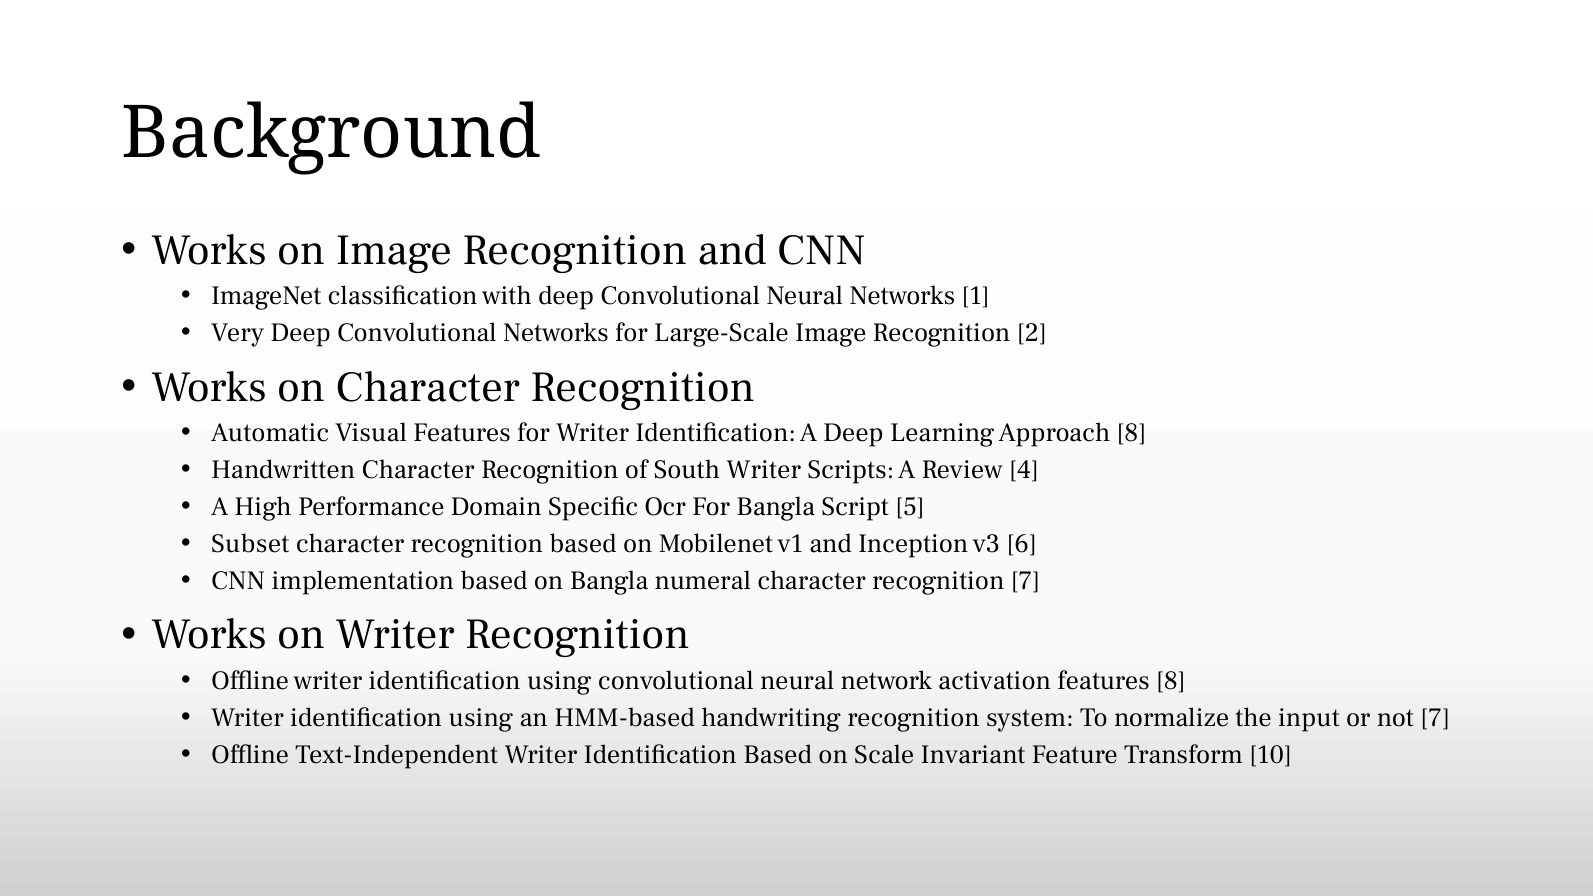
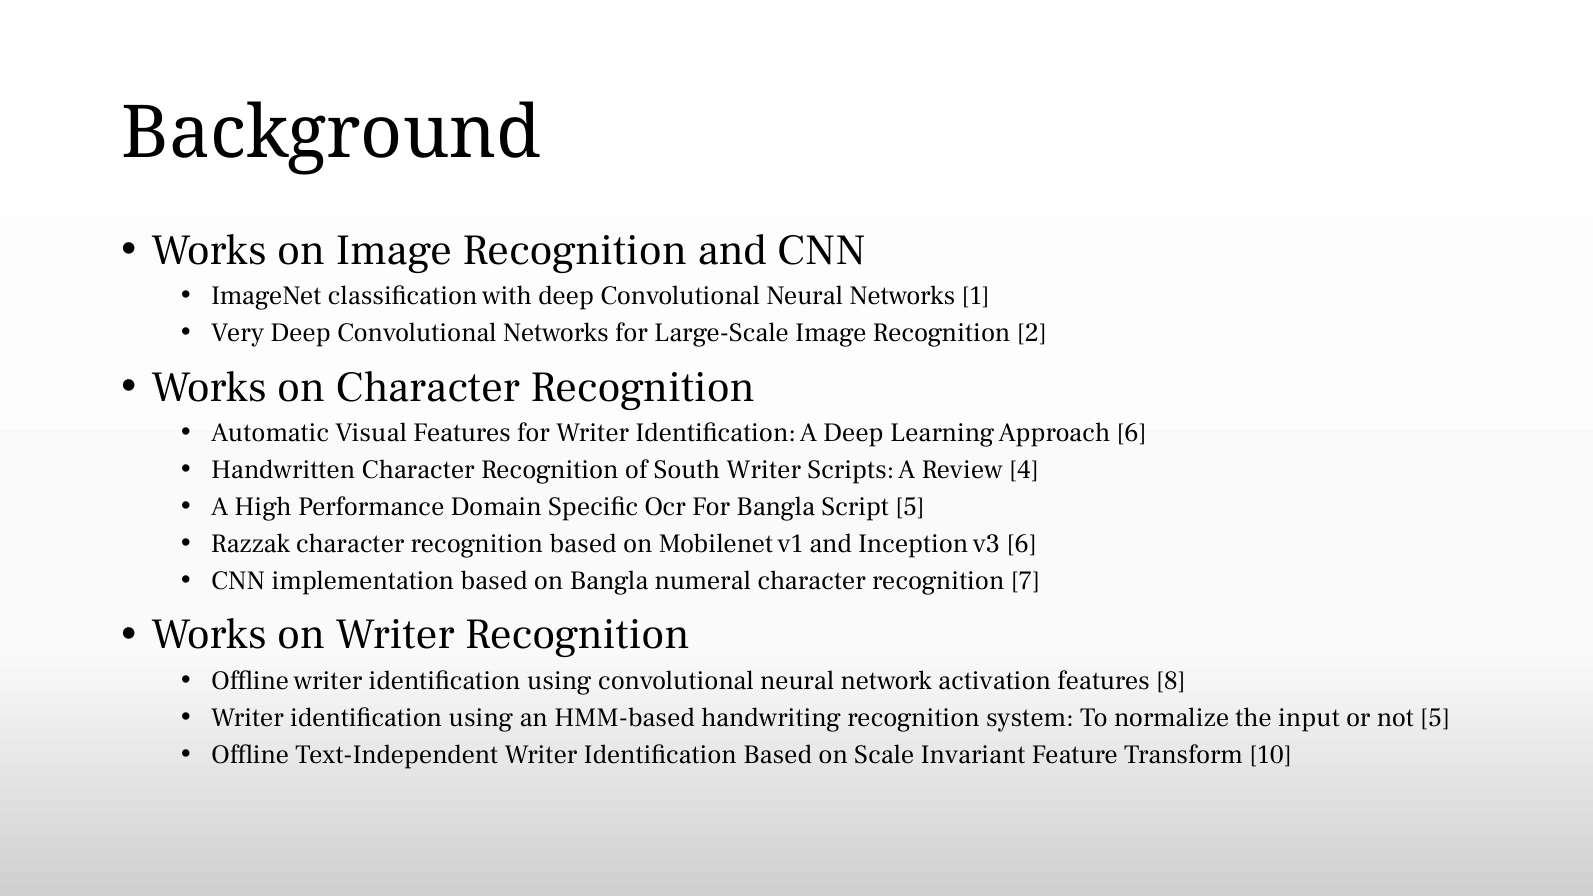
Approach 8: 8 -> 6
Subset: Subset -> Razzak
not 7: 7 -> 5
